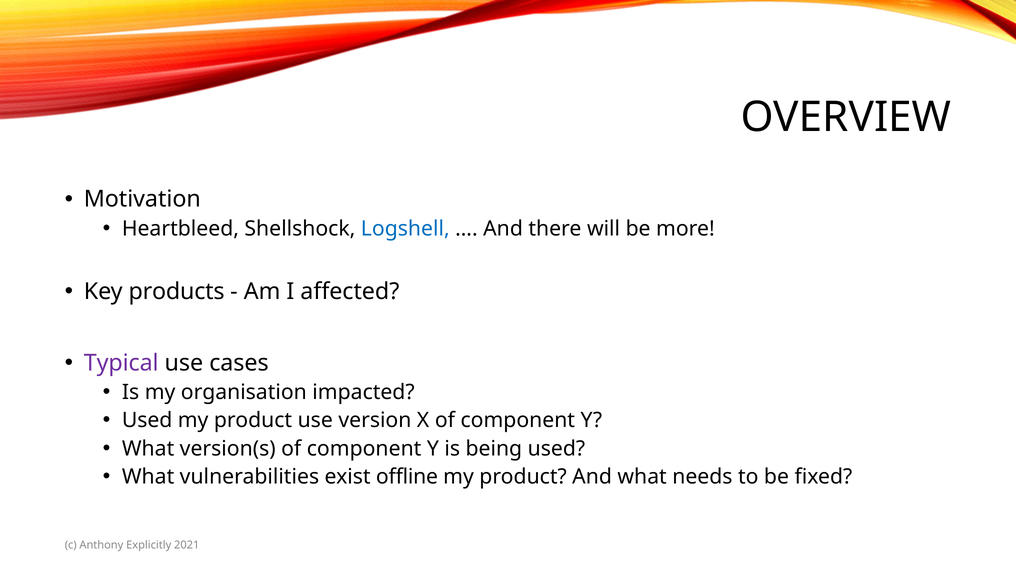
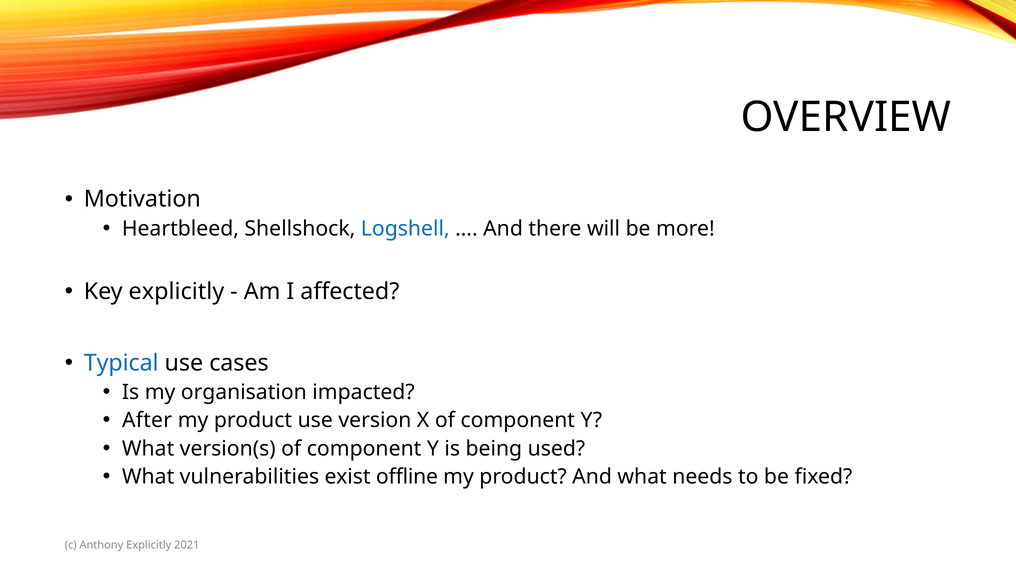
Key products: products -> explicitly
Typical colour: purple -> blue
Used at (147, 420): Used -> After
